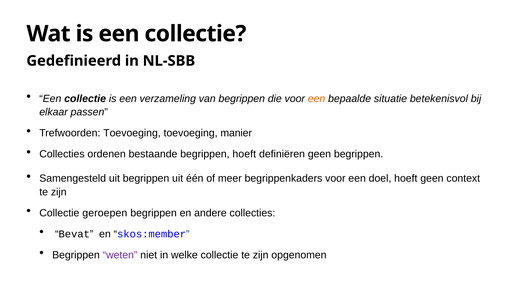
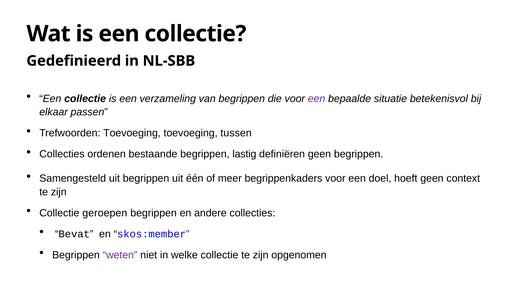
een at (317, 99) colour: orange -> purple
manier: manier -> tussen
begrippen hoeft: hoeft -> lastig
